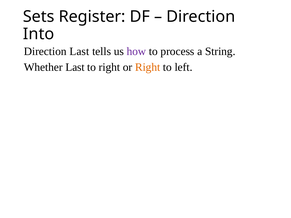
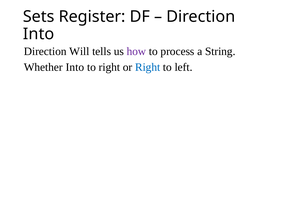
Direction Last: Last -> Will
Whether Last: Last -> Into
Right at (148, 67) colour: orange -> blue
